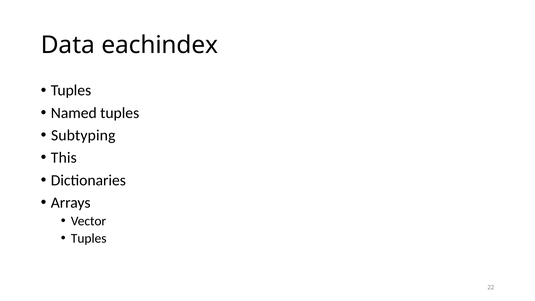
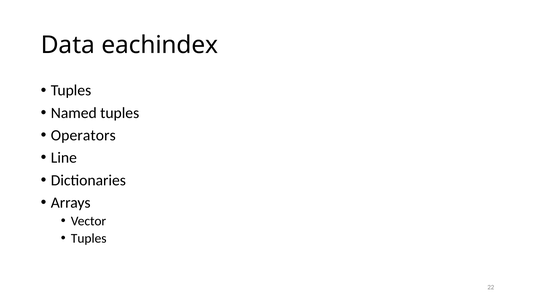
Subtyping: Subtyping -> Operators
This: This -> Line
